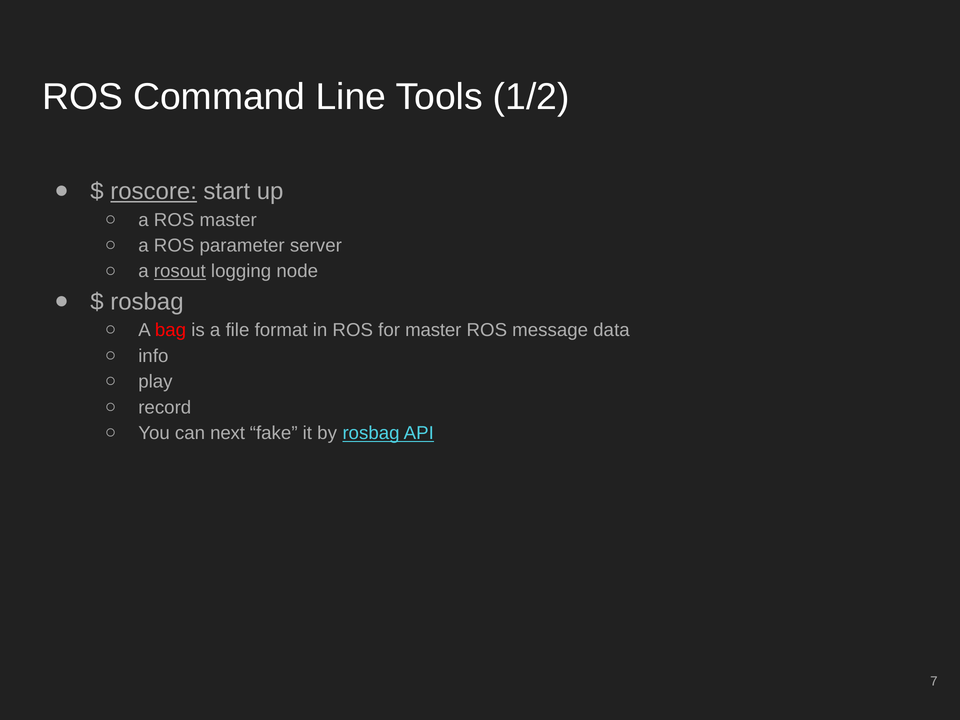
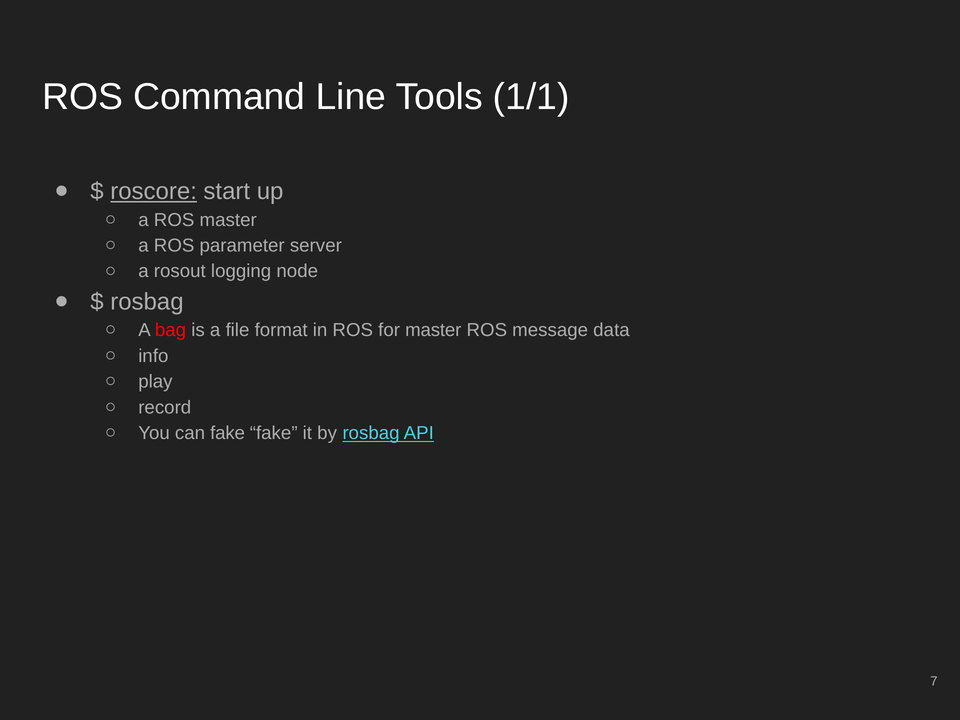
1/2: 1/2 -> 1/1
rosout underline: present -> none
can next: next -> fake
